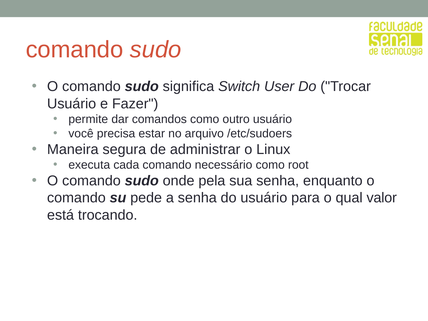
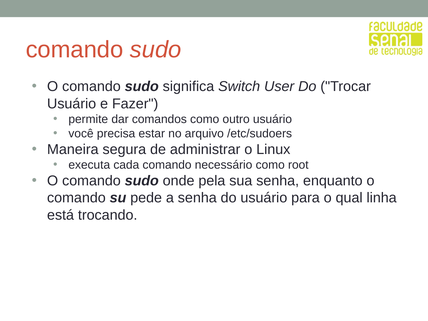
valor: valor -> linha
